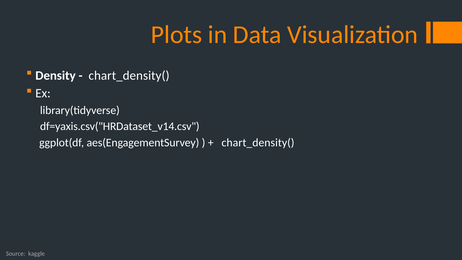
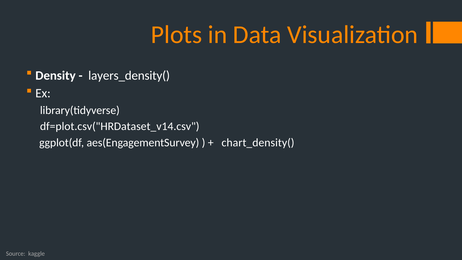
chart_density( at (129, 75): chart_density( -> layers_density(
df=yaxis.csv("HRDataset_v14.csv: df=yaxis.csv("HRDataset_v14.csv -> df=plot.csv("HRDataset_v14.csv
